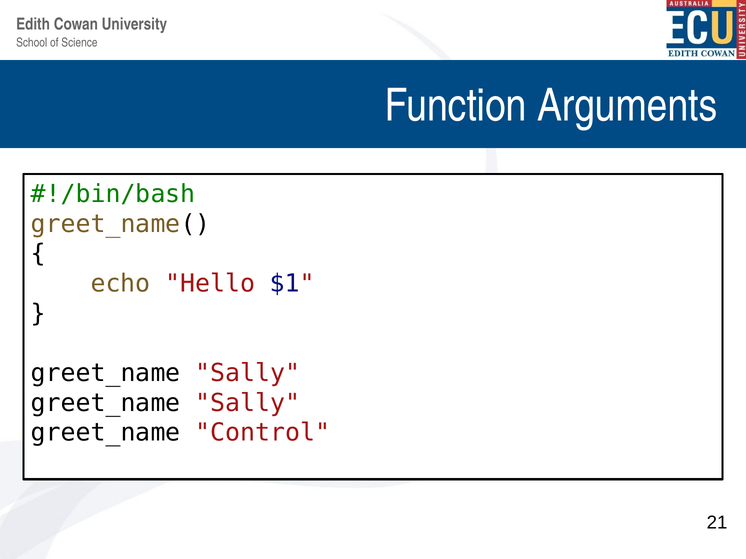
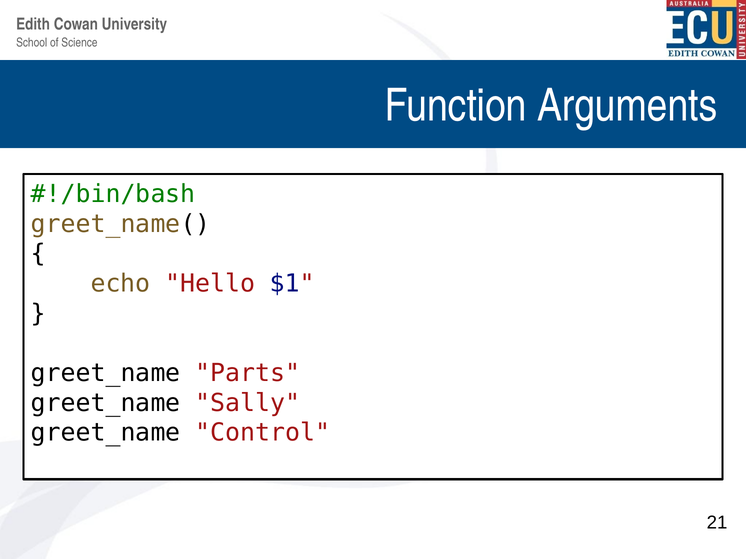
Sally at (248, 373): Sally -> Parts
